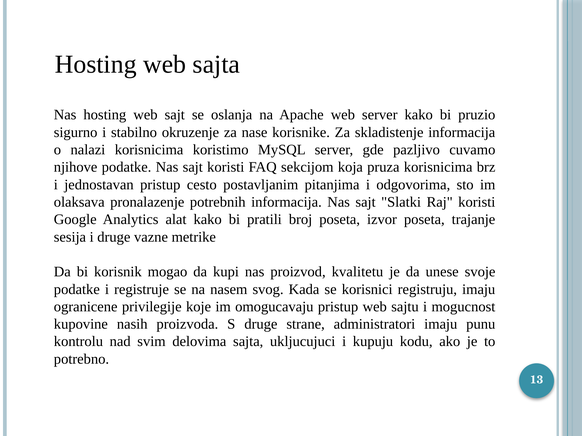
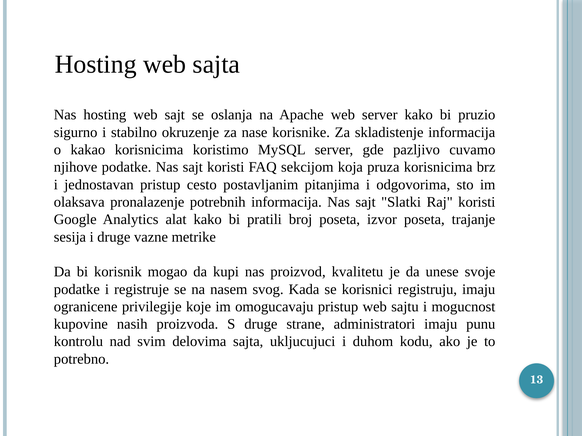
nalazi: nalazi -> kakao
kupuju: kupuju -> duhom
